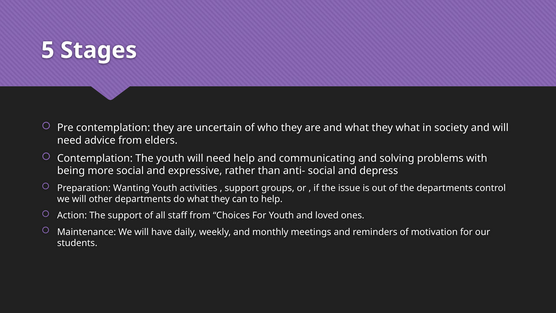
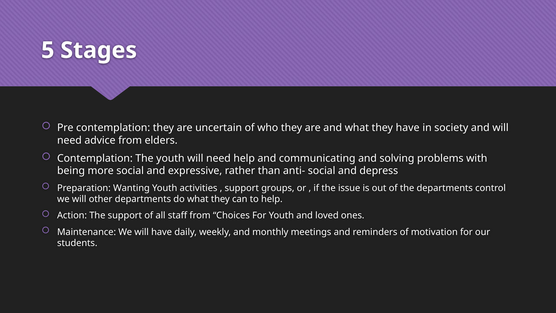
they what: what -> have
